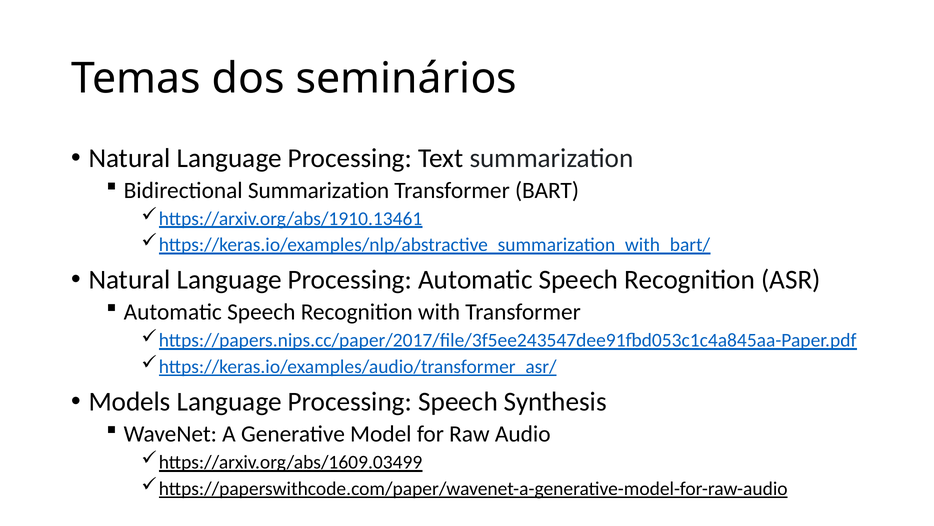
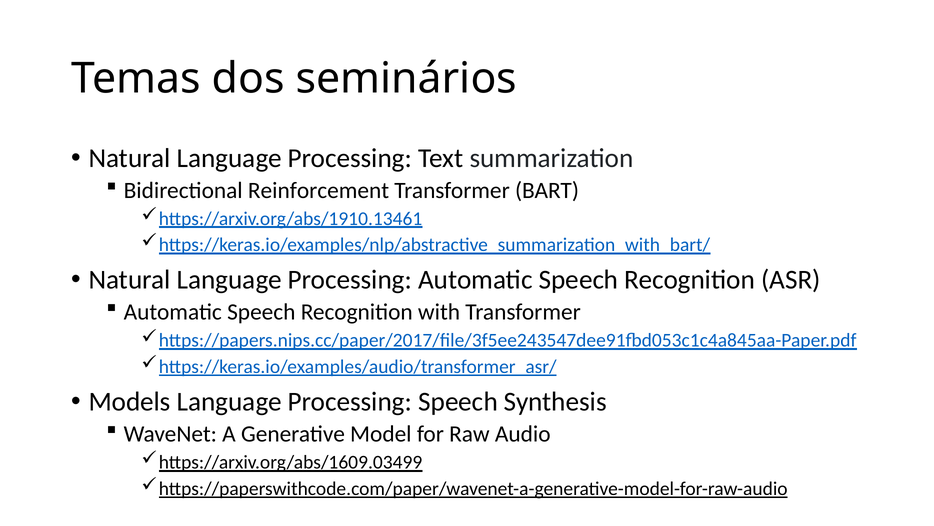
Bidirectional Summarization: Summarization -> Reinforcement
